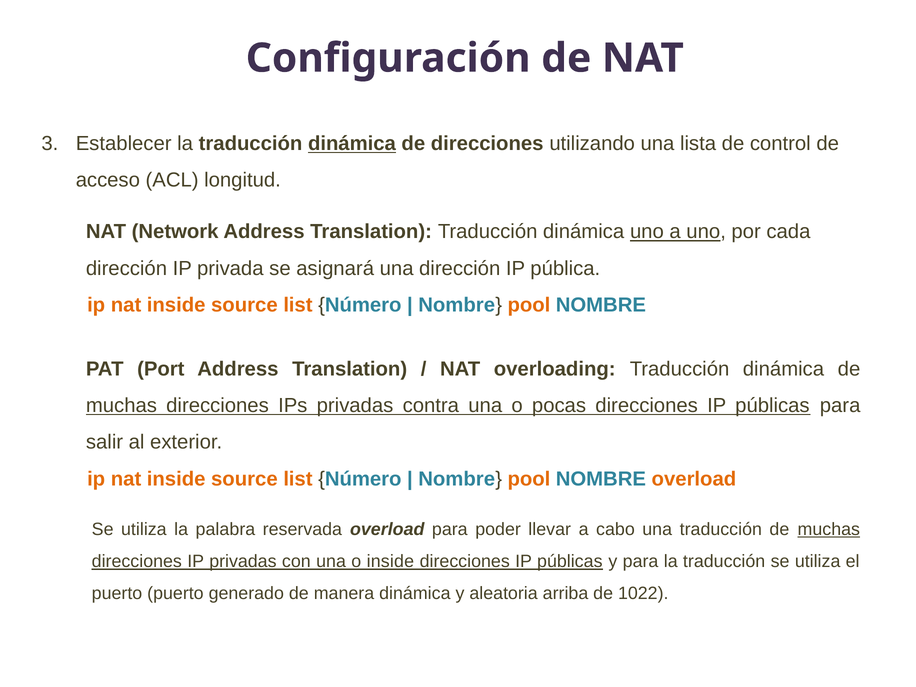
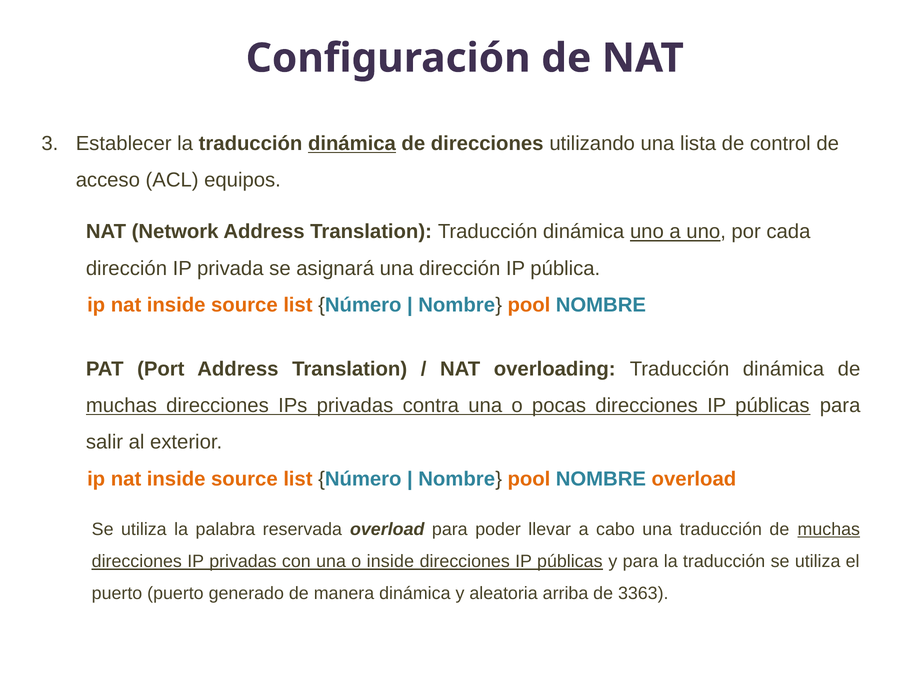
longitud: longitud -> equipos
1022: 1022 -> 3363
